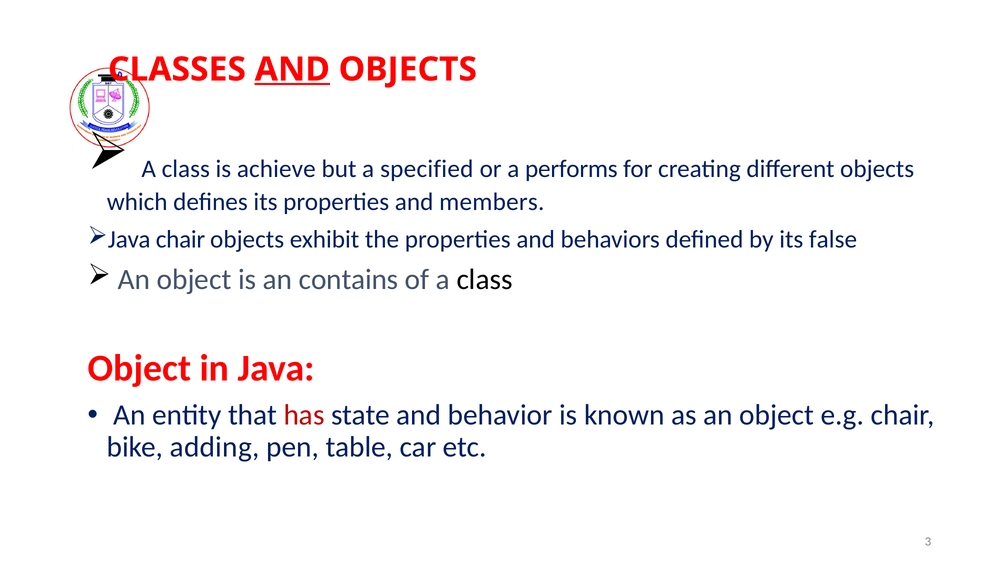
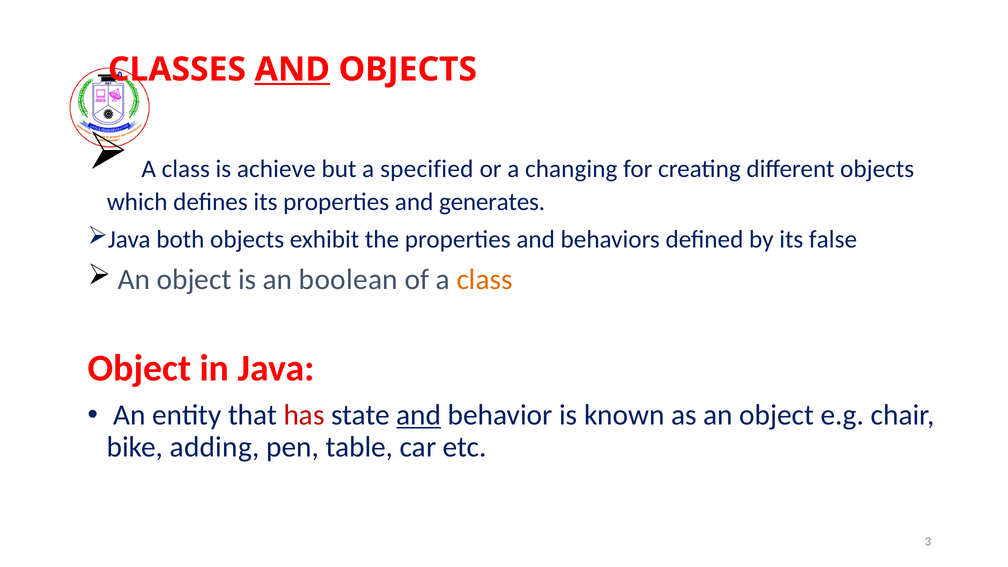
performs: performs -> changing
members: members -> generates
Java chair: chair -> both
contains: contains -> boolean
class at (485, 279) colour: black -> orange
and at (419, 415) underline: none -> present
